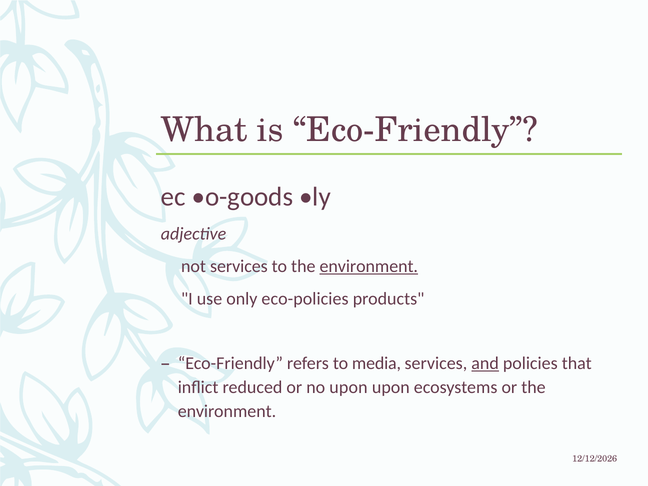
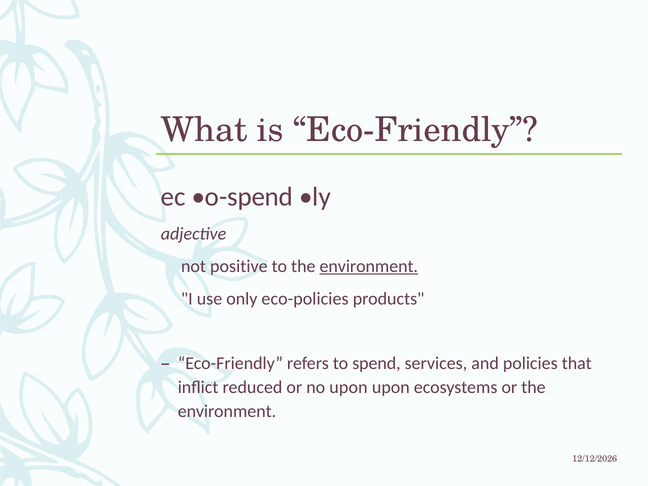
o-goods: o-goods -> o-spend
not services: services -> positive
media: media -> spend
and underline: present -> none
